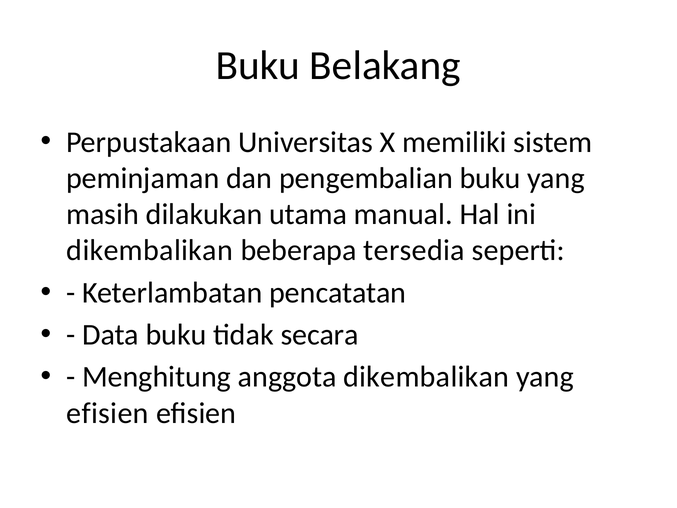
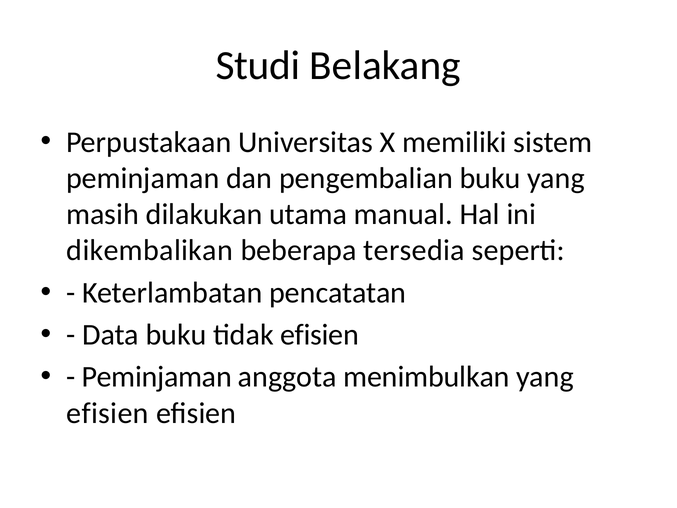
Buku at (258, 66): Buku -> Studi
tidak secara: secara -> efisien
Menghitung at (157, 377): Menghitung -> Peminjaman
anggota dikembalikan: dikembalikan -> menimbulkan
